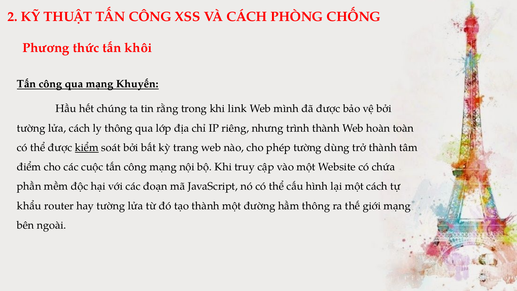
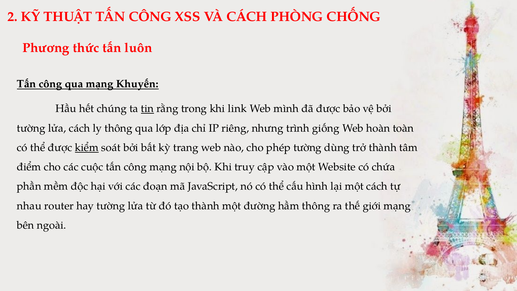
khôi: khôi -> luôn
tin underline: none -> present
trình thành: thành -> giống
khẩu: khẩu -> nhau
